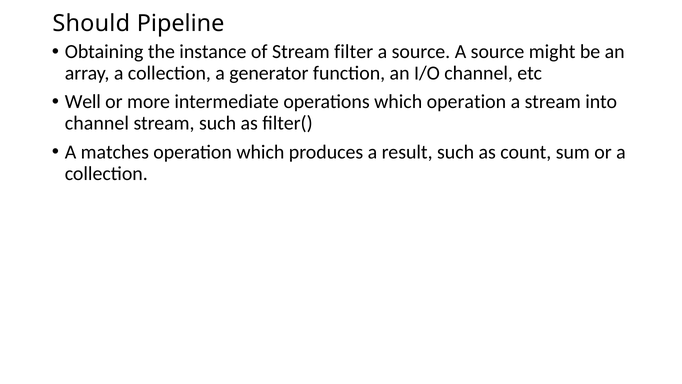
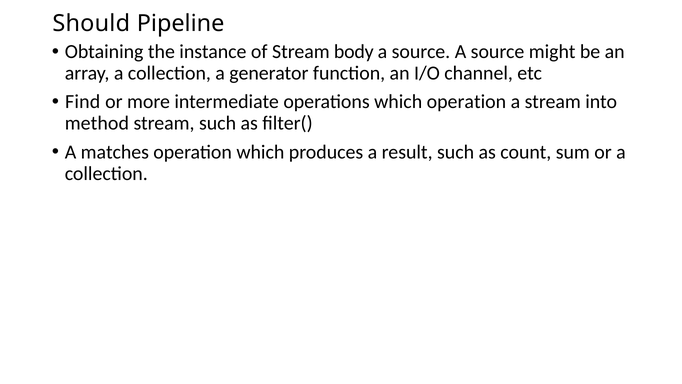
filter: filter -> body
Well: Well -> Find
channel at (97, 123): channel -> method
